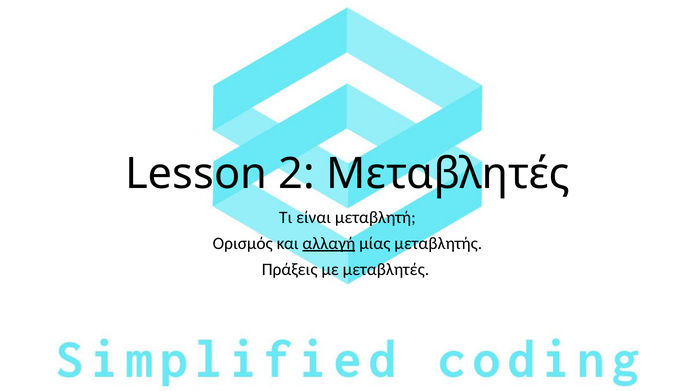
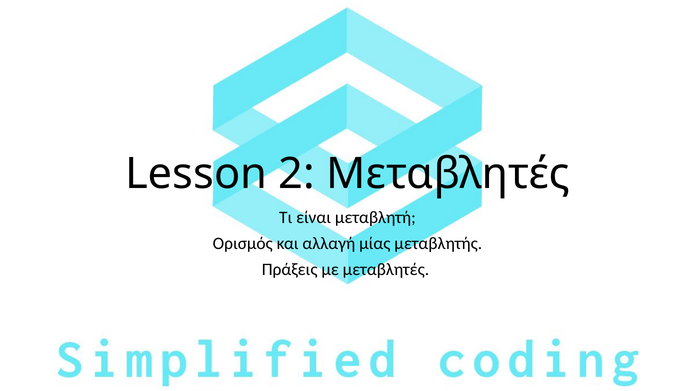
αλλαγή underline: present -> none
